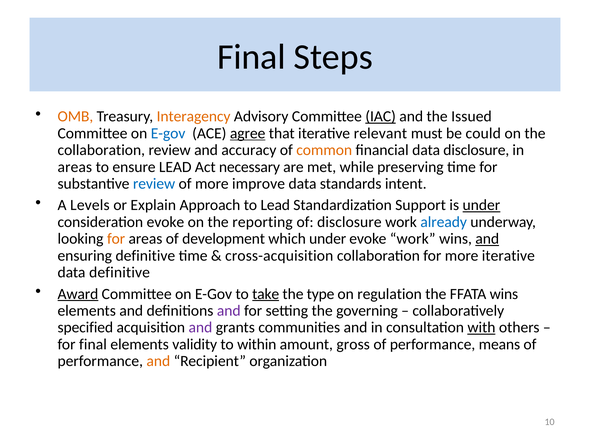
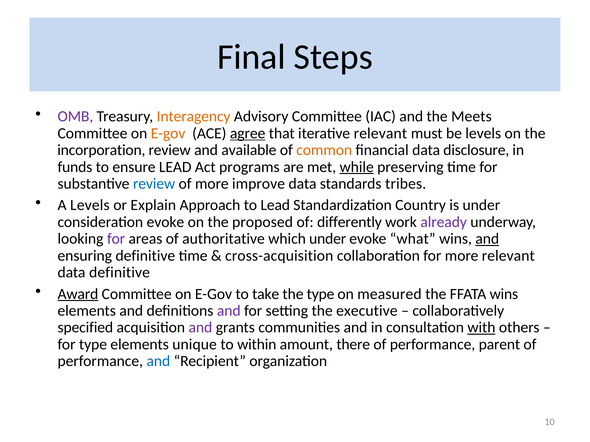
OMB colour: orange -> purple
IAC underline: present -> none
Issued: Issued -> Meets
E-gov at (168, 133) colour: blue -> orange
be could: could -> levels
collaboration at (101, 150): collaboration -> incorporation
accuracy: accuracy -> available
areas at (75, 167): areas -> funds
necessary: necessary -> programs
while underline: none -> present
intent: intent -> tribes
Support: Support -> Country
under at (481, 205) underline: present -> none
reporting: reporting -> proposed
of disclosure: disclosure -> differently
already colour: blue -> purple
for at (116, 239) colour: orange -> purple
development: development -> authoritative
evoke work: work -> what
more iterative: iterative -> relevant
take underline: present -> none
regulation: regulation -> measured
governing: governing -> executive
for final: final -> type
validity: validity -> unique
gross: gross -> there
means: means -> parent
and at (158, 362) colour: orange -> blue
